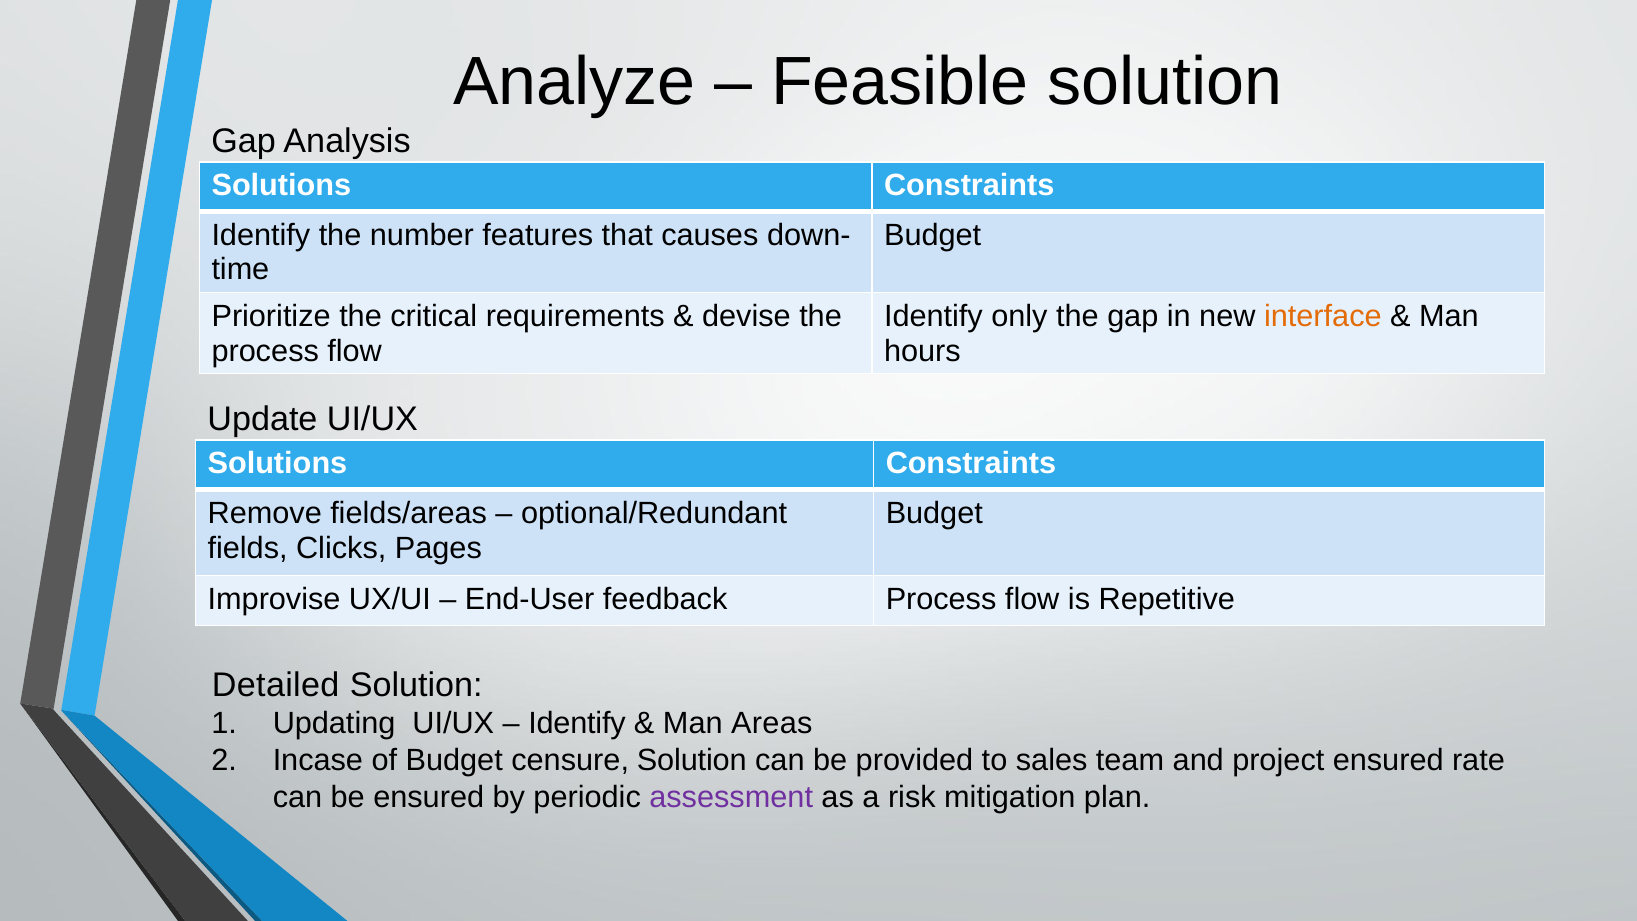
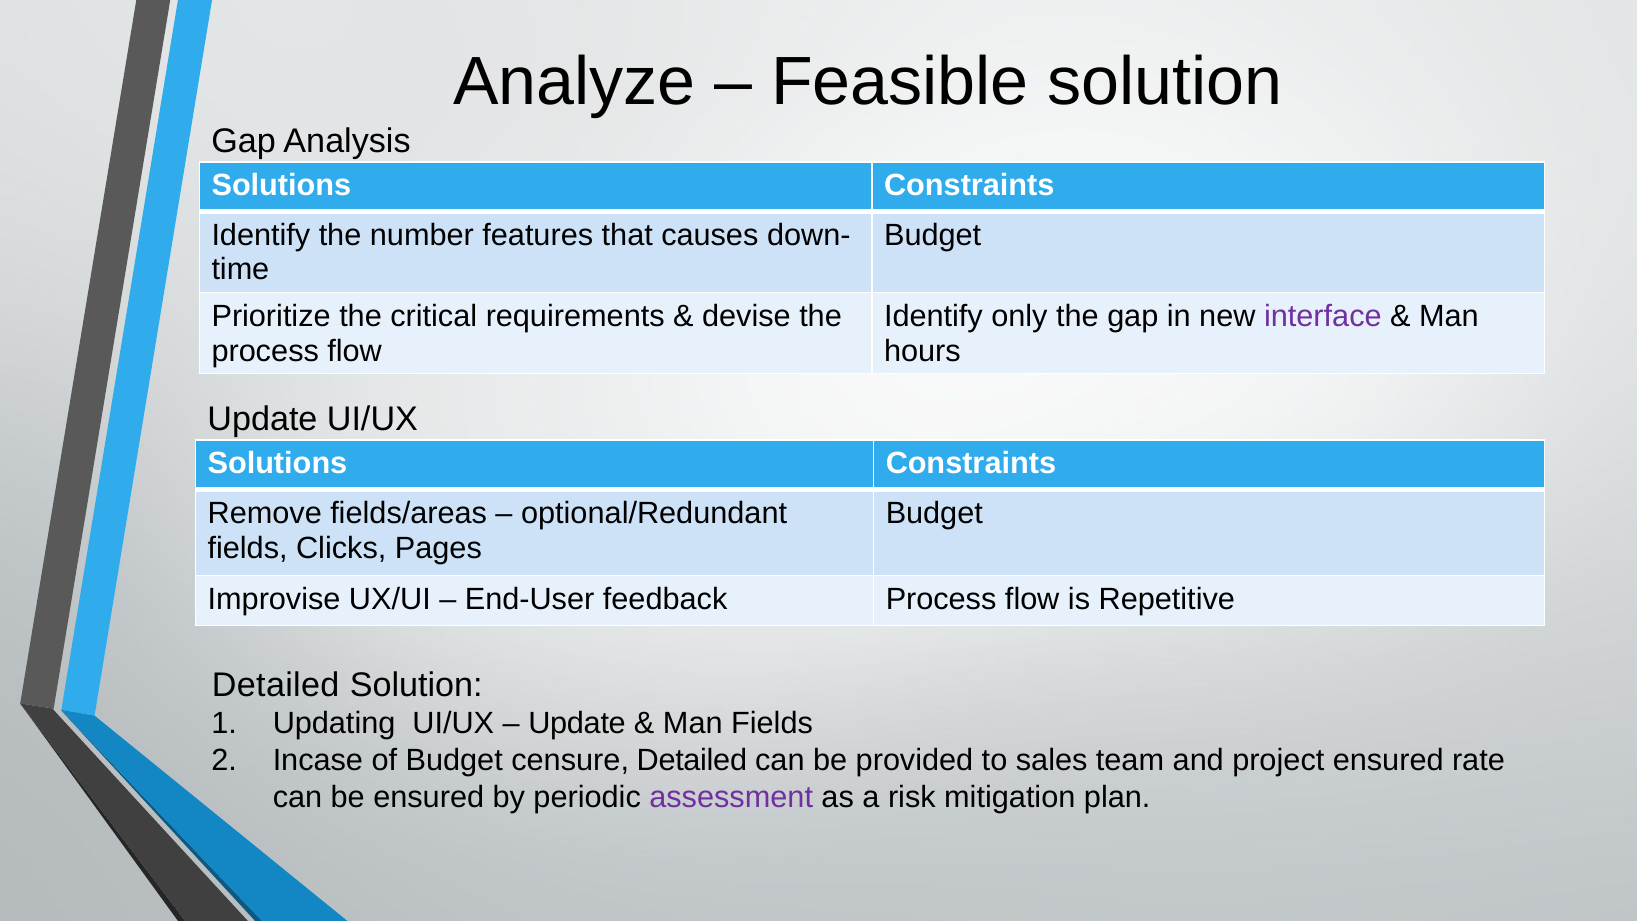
interface colour: orange -> purple
Identify at (577, 724): Identify -> Update
Man Areas: Areas -> Fields
censure Solution: Solution -> Detailed
